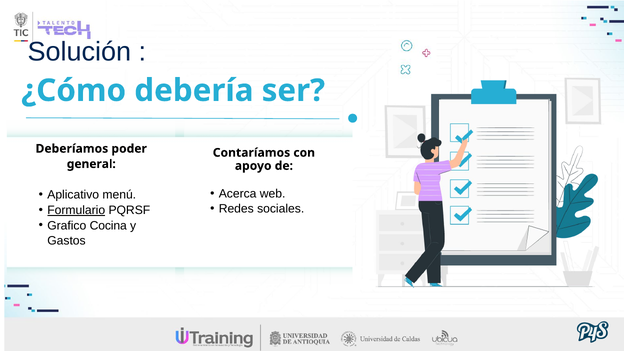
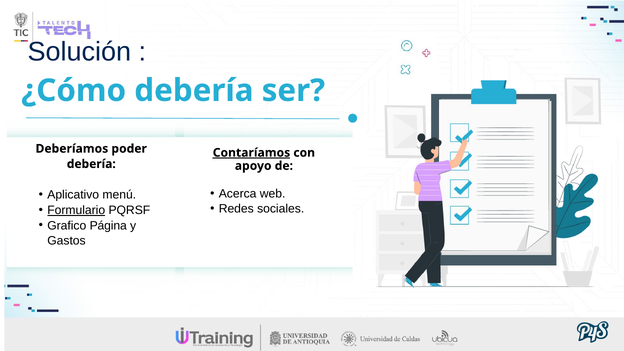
Contaríamos underline: none -> present
general at (91, 164): general -> debería
Cocina: Cocina -> Página
